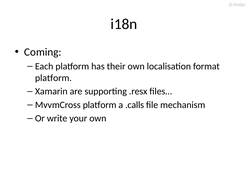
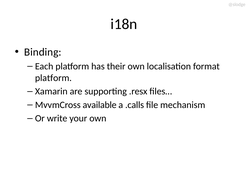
Coming: Coming -> Binding
MvvmCross platform: platform -> available
